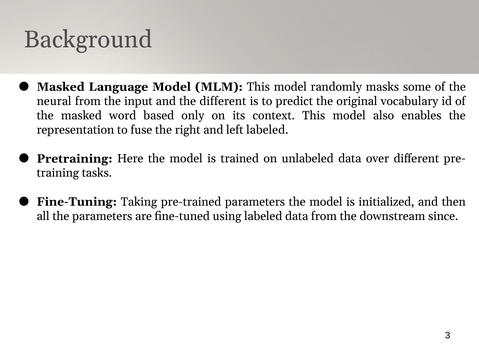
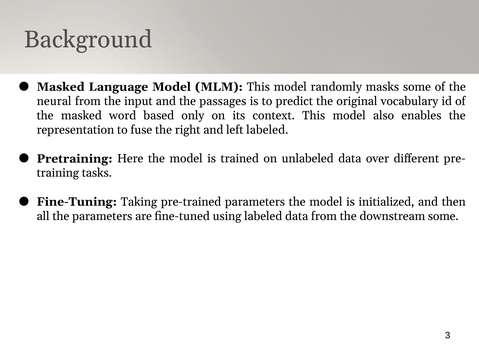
the different: different -> passages
downstream since: since -> some
